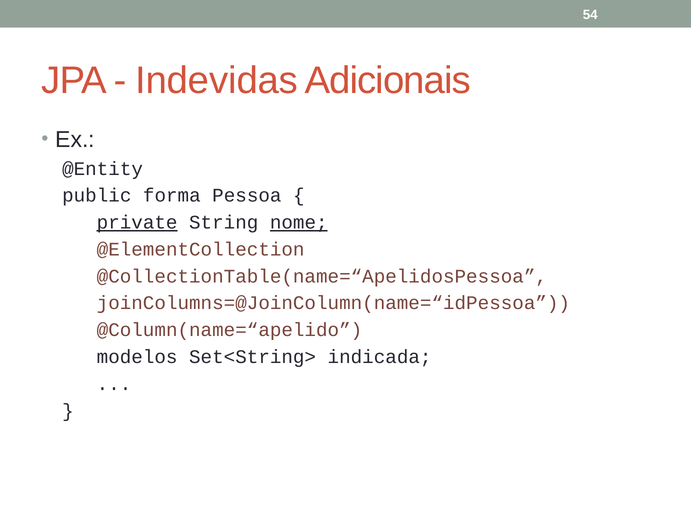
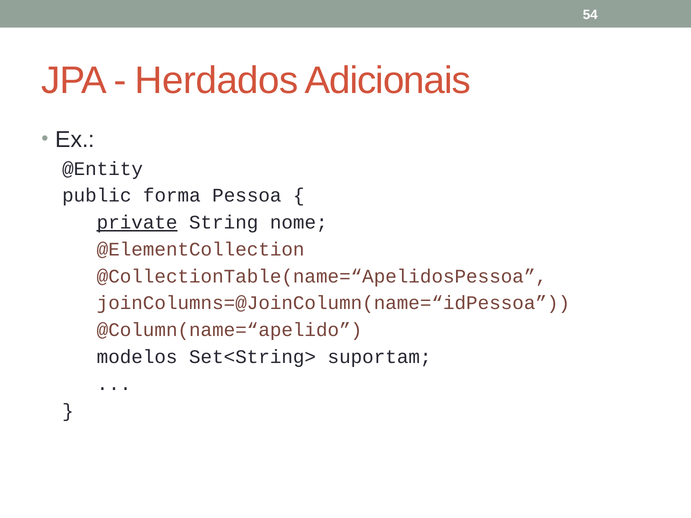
Indevidas: Indevidas -> Herdados
nome underline: present -> none
indicada: indicada -> suportam
